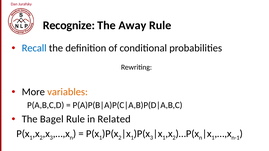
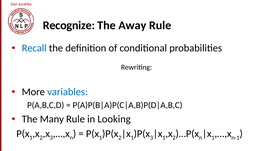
variables colour: orange -> blue
Bagel: Bagel -> Many
Related: Related -> Looking
